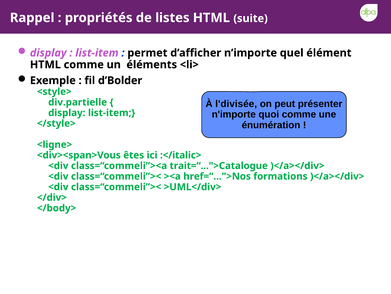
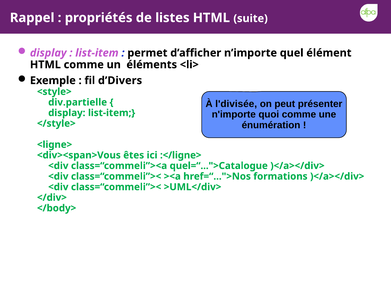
d’Bolder: d’Bolder -> d’Divers
:</italic>: :</italic> -> :</ligne>
trait=“...">Catalogue: trait=“...">Catalogue -> quel=“...">Catalogue
